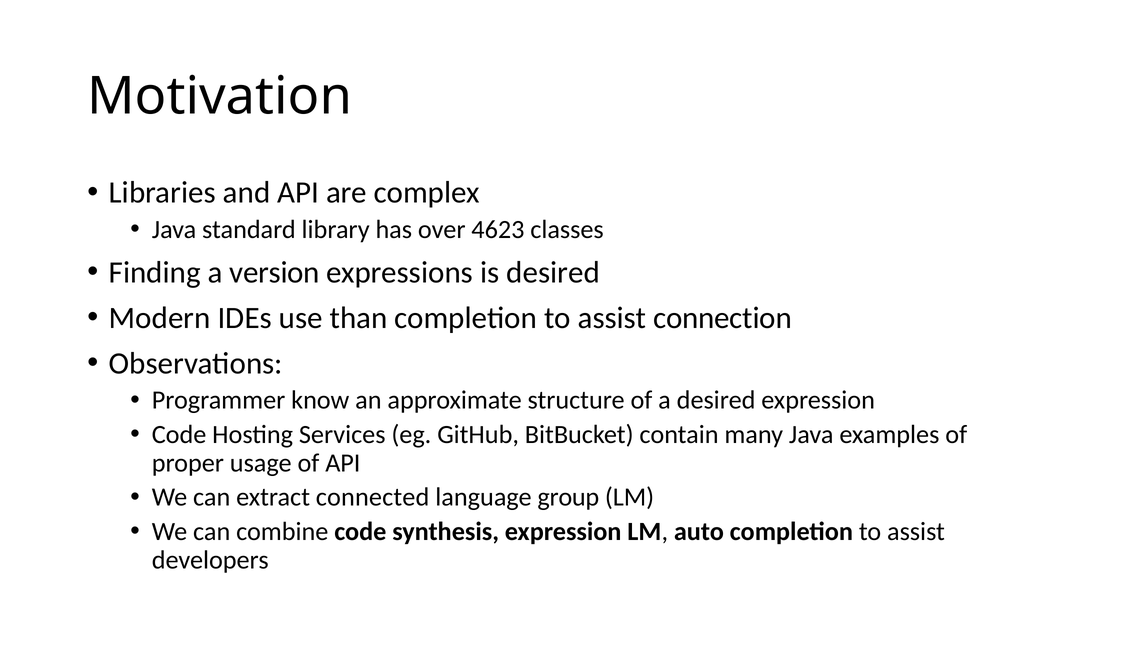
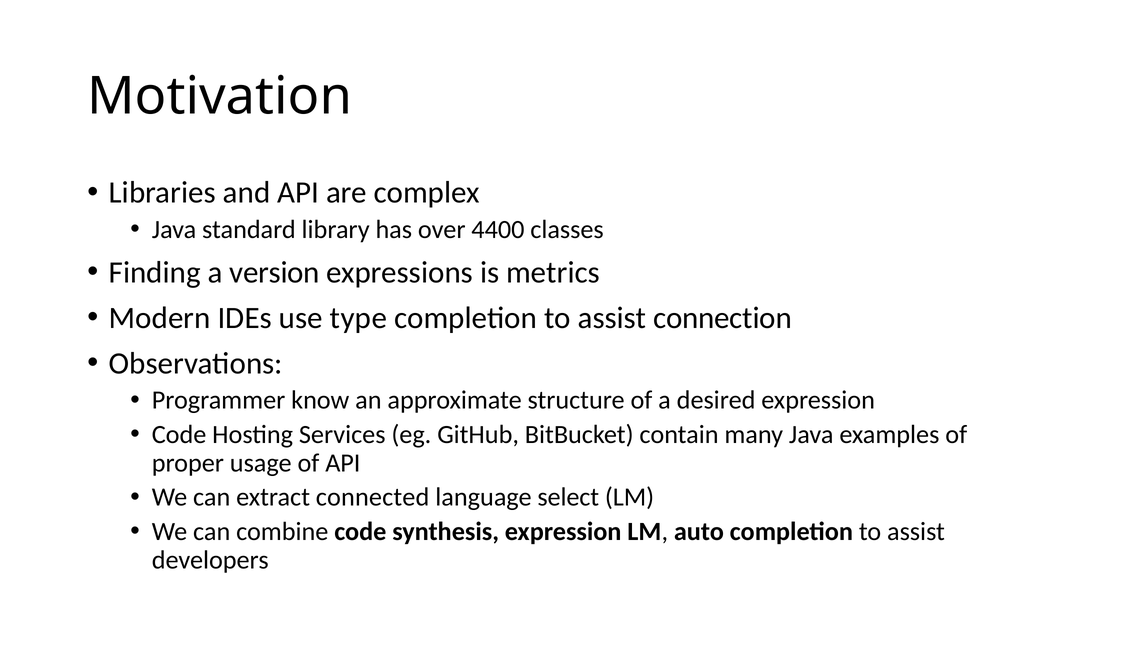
4623: 4623 -> 4400
is desired: desired -> metrics
than: than -> type
group: group -> select
